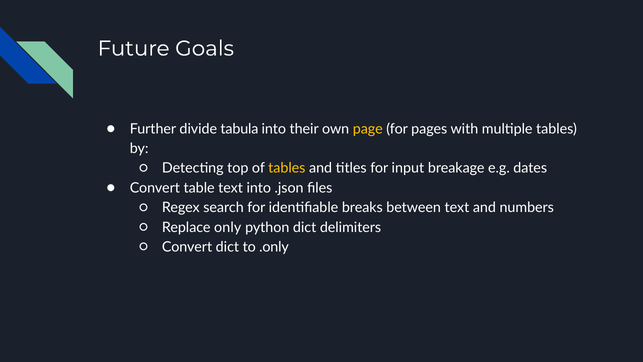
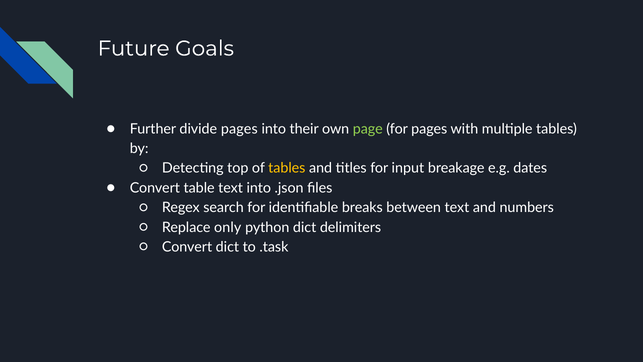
divide tabula: tabula -> pages
page colour: yellow -> light green
.only: .only -> .task
